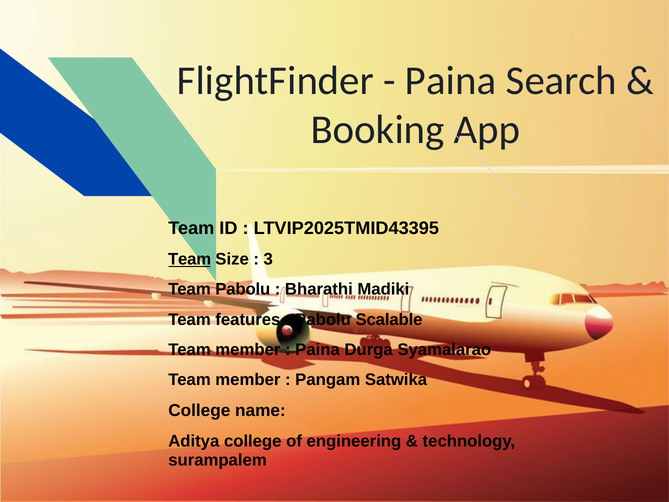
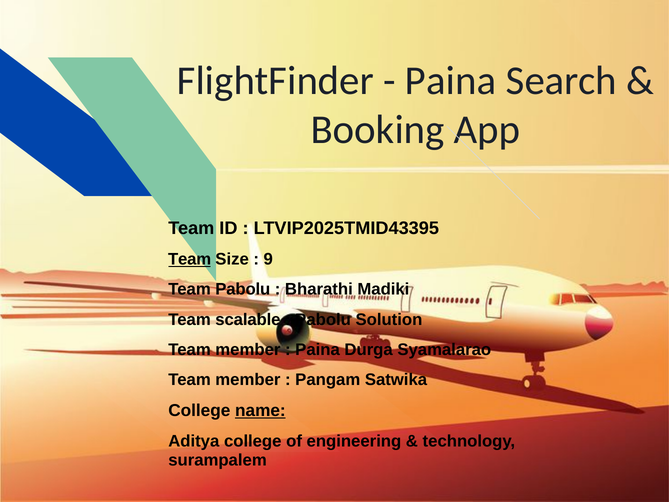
3: 3 -> 9
features: features -> scalable
Scalable: Scalable -> Solution
name underline: none -> present
